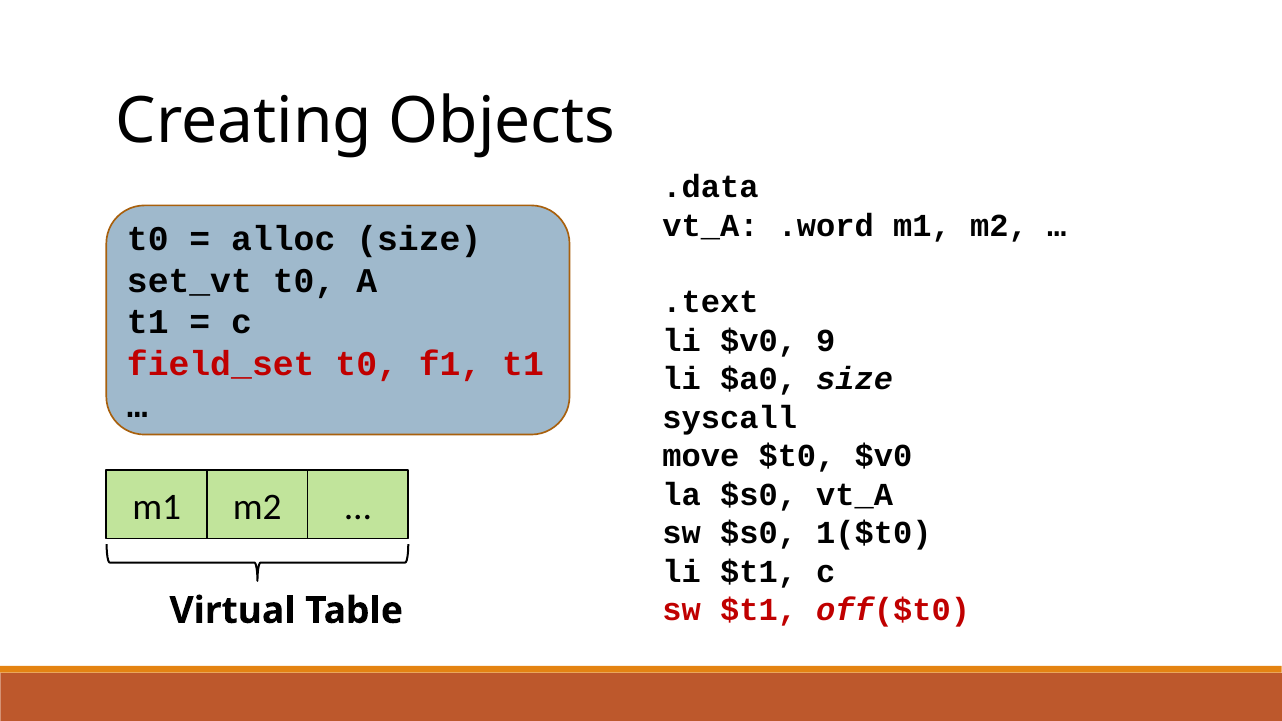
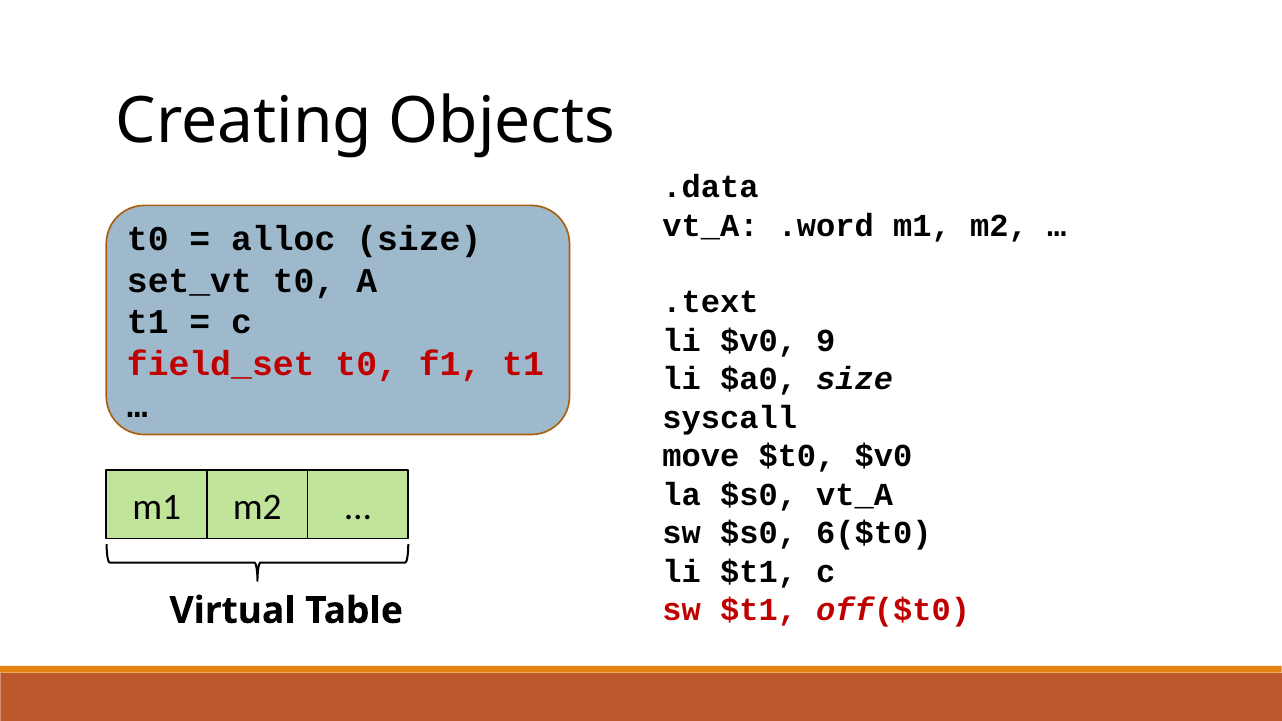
1($t0: 1($t0 -> 6($t0
